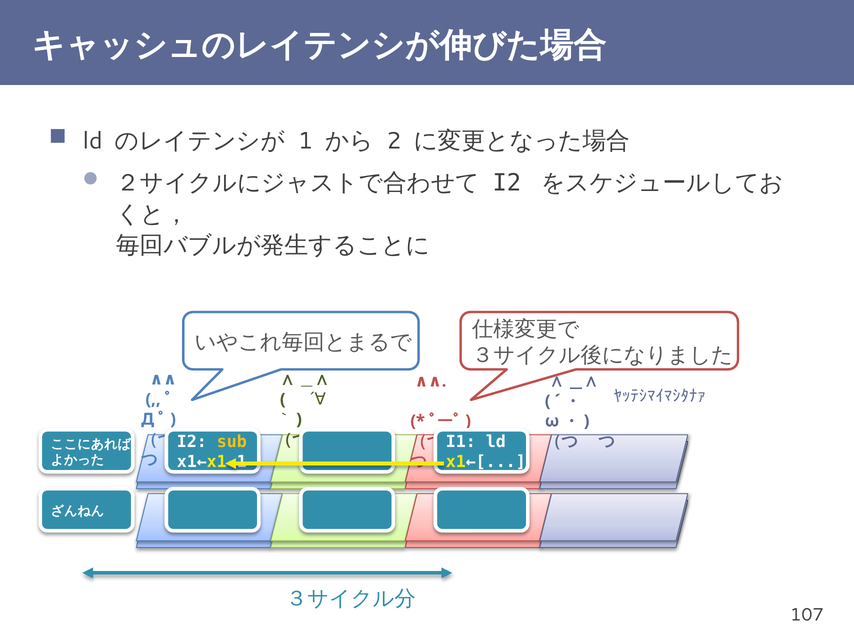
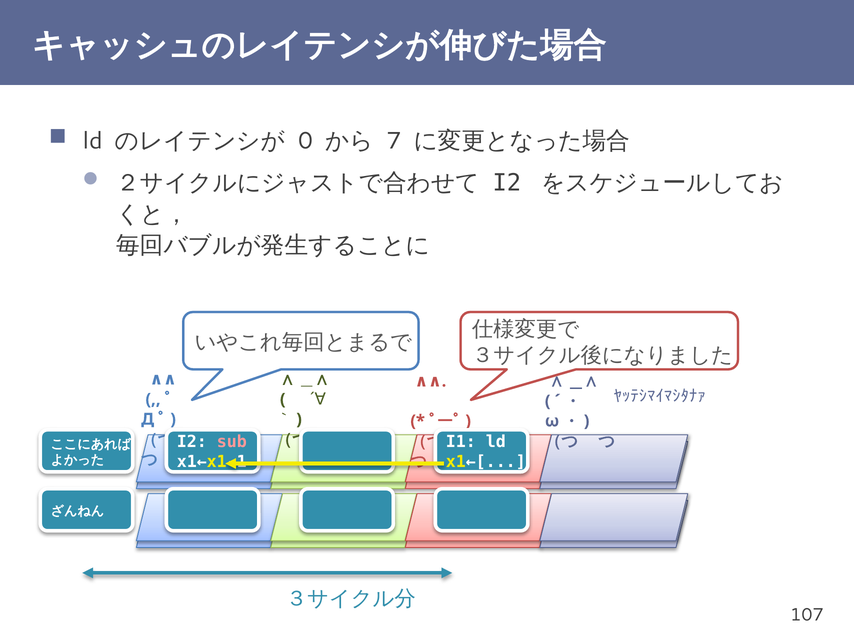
1: 1 -> 0
2: 2 -> 7
sub colour: yellow -> pink
